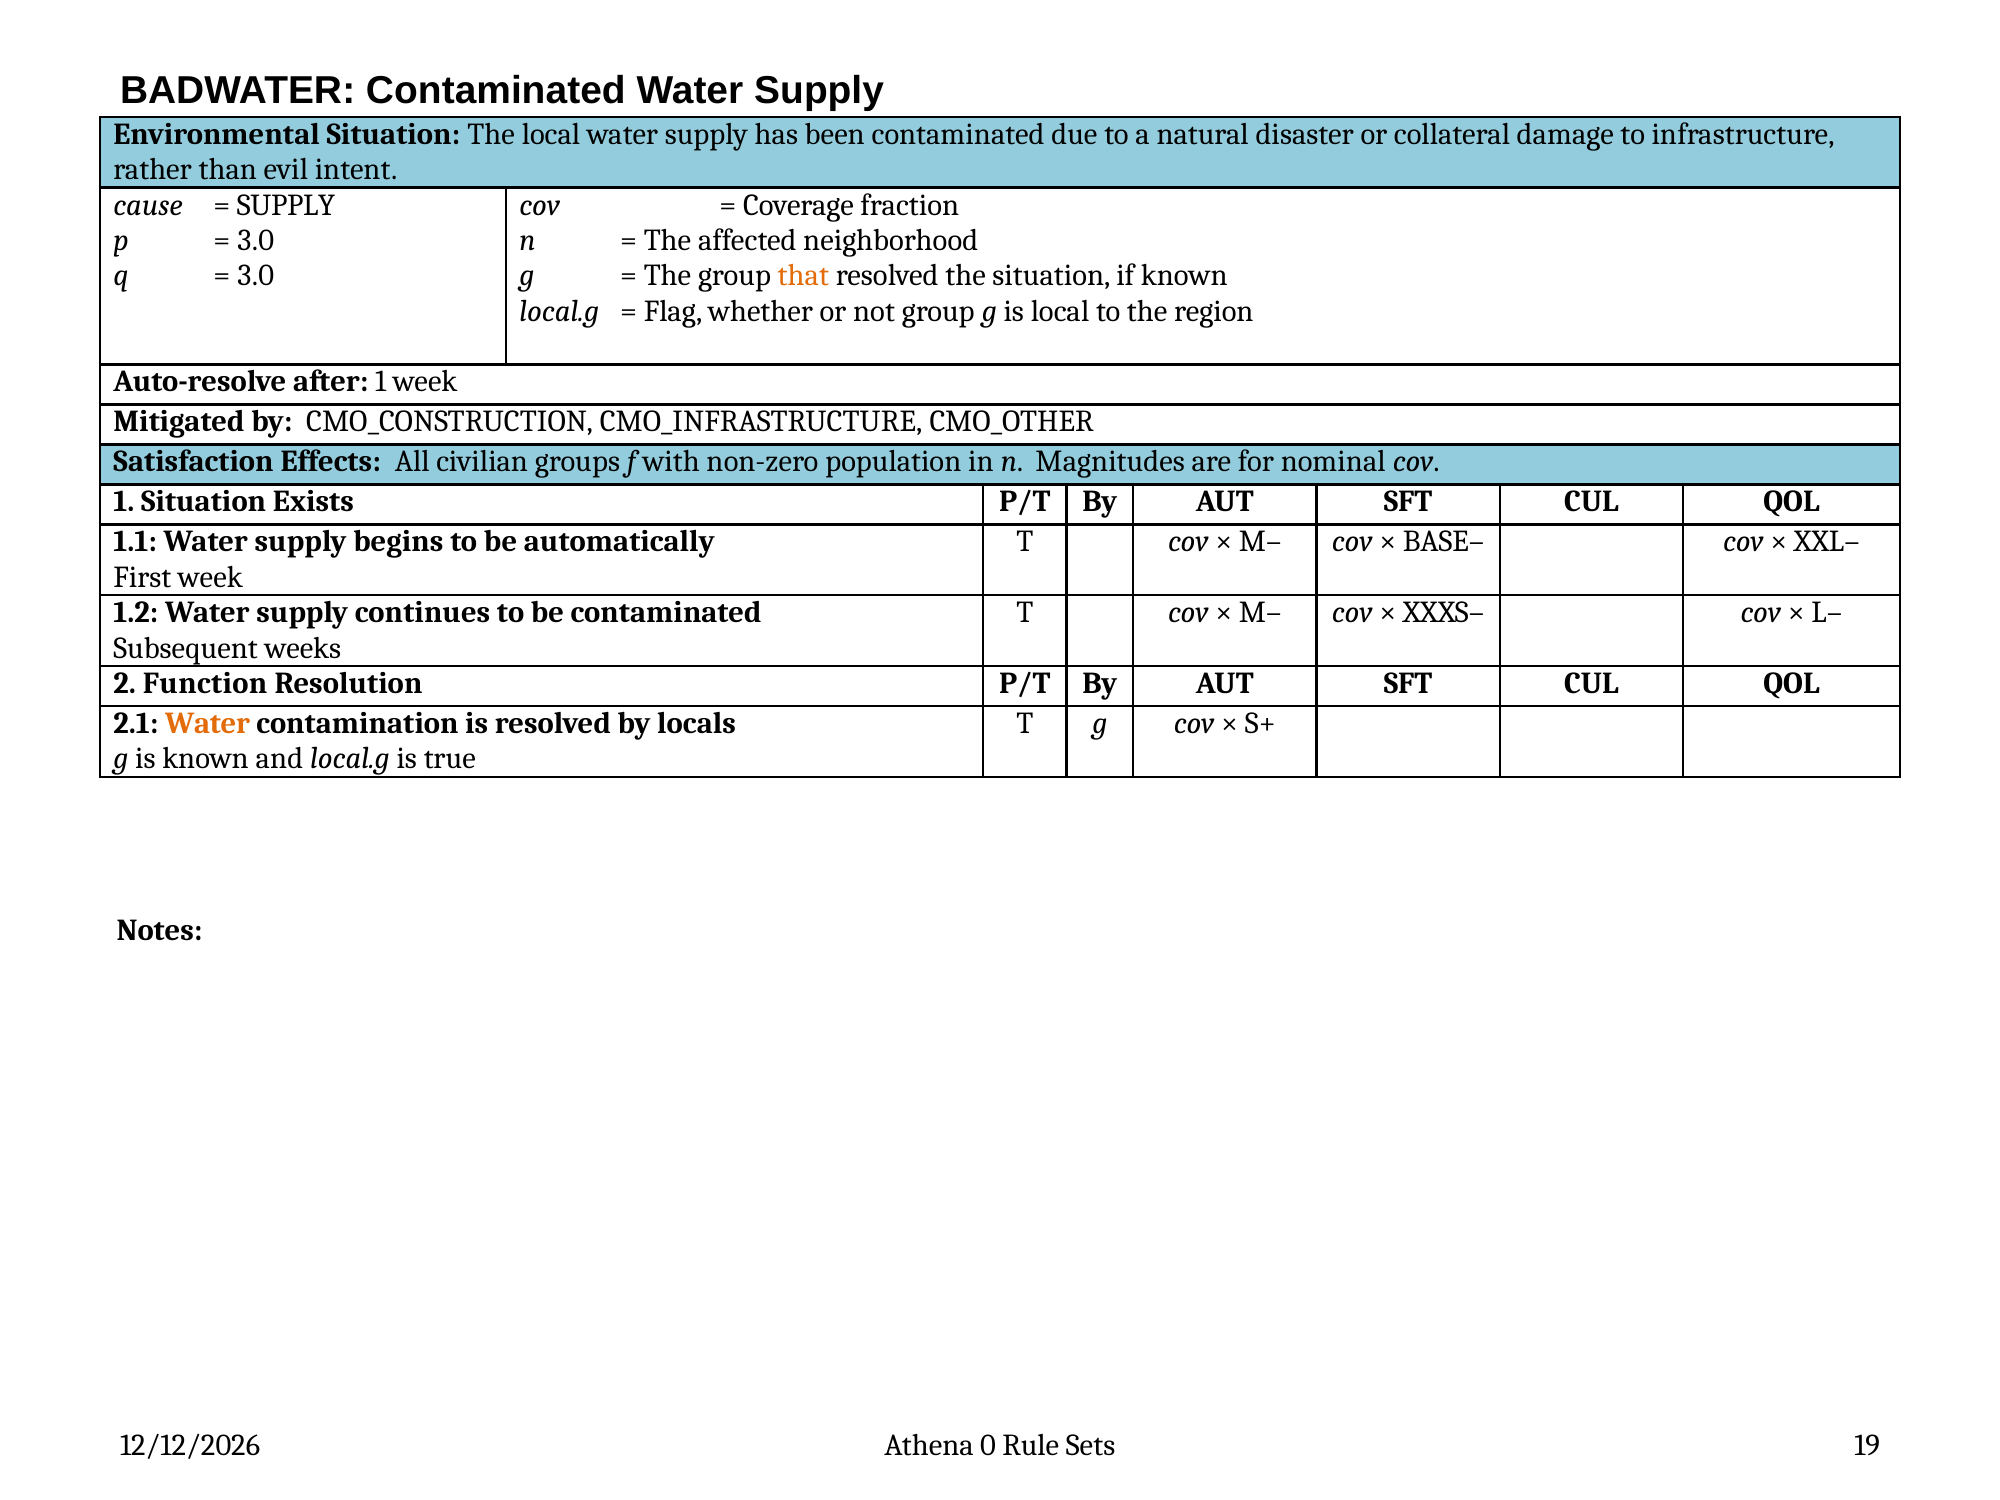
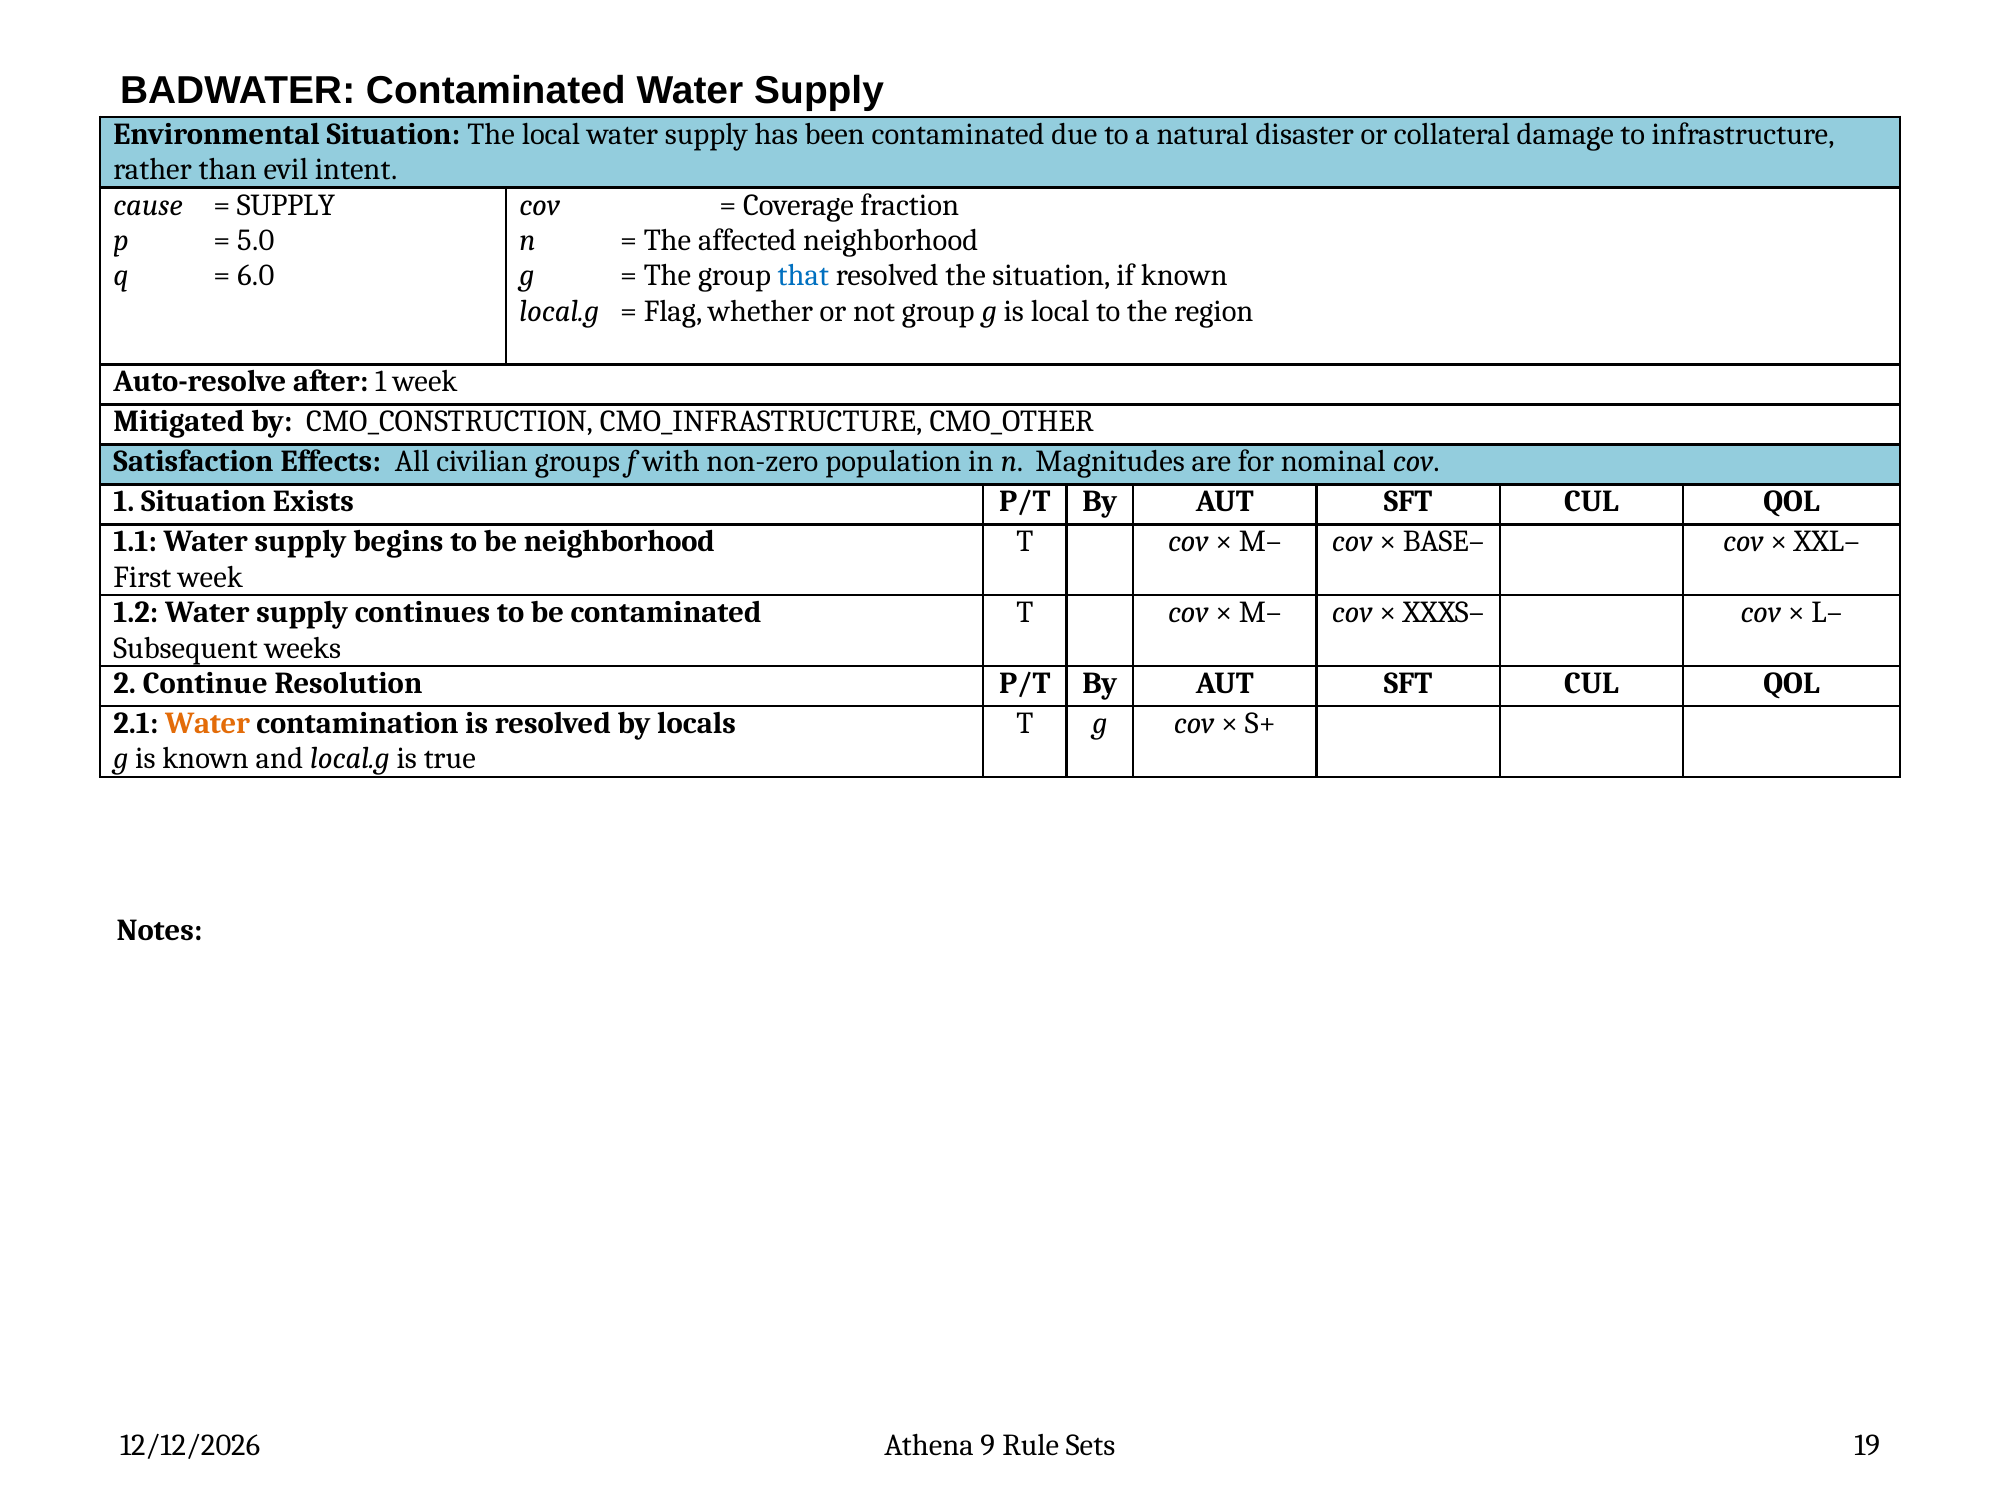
3.0 at (256, 240): 3.0 -> 5.0
3.0 at (256, 276): 3.0 -> 6.0
that colour: orange -> blue
be automatically: automatically -> neighborhood
Function: Function -> Continue
0: 0 -> 9
